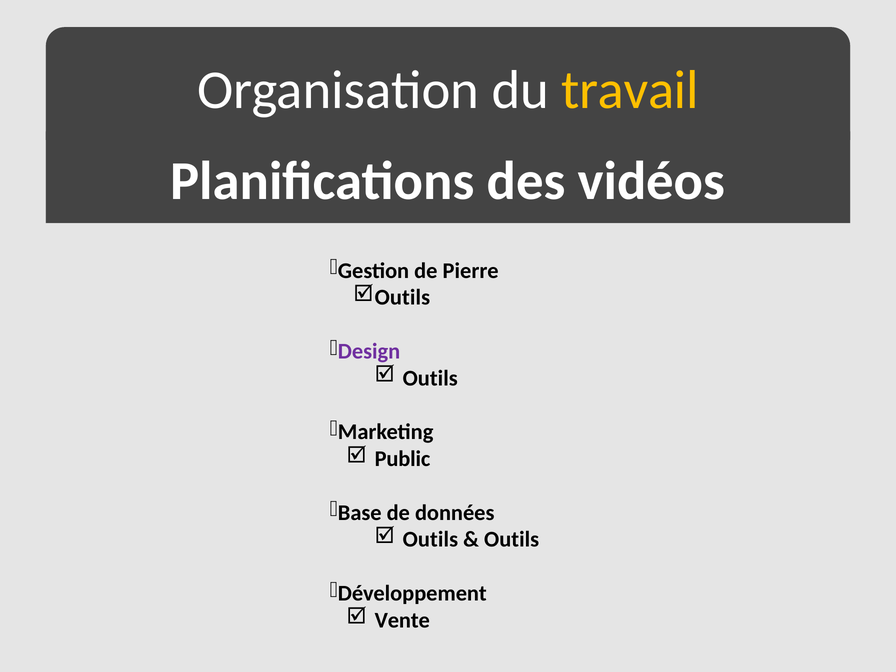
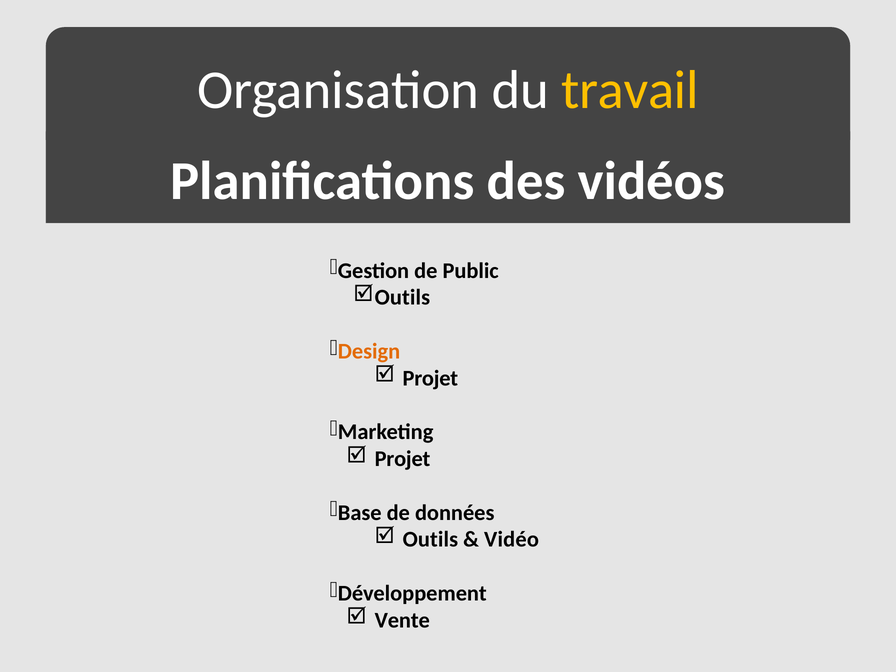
Pierre: Pierre -> Public
Design colour: purple -> orange
Outils at (430, 378): Outils -> Projet
Public at (402, 459): Public -> Projet
Outils at (512, 540): Outils -> Vidéo
